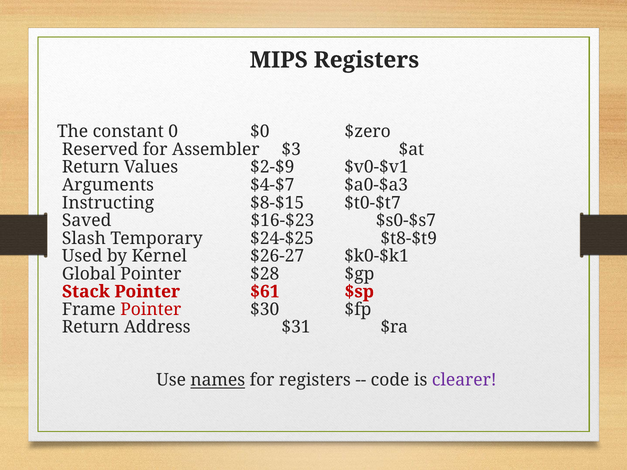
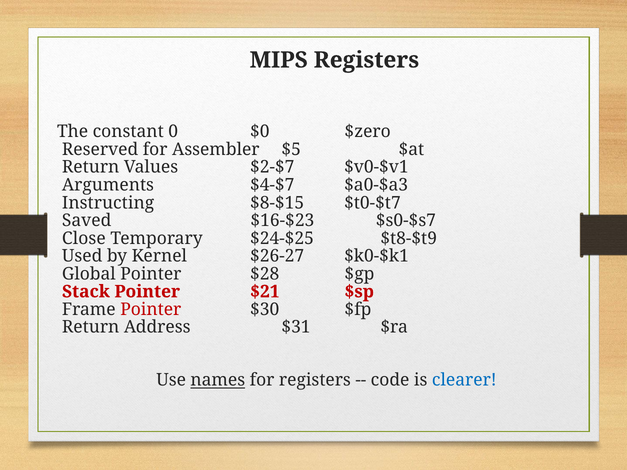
$3: $3 -> $5
$2-$9: $2-$9 -> $2-$7
Slash: Slash -> Close
$61: $61 -> $21
clearer colour: purple -> blue
